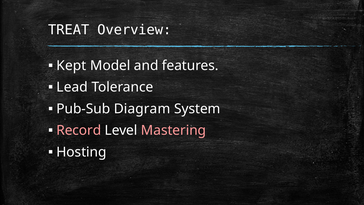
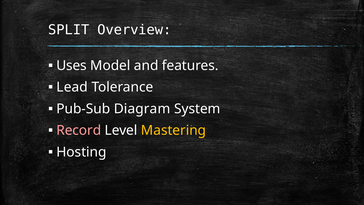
TREAT: TREAT -> SPLIT
Kept: Kept -> Uses
Mastering colour: pink -> yellow
